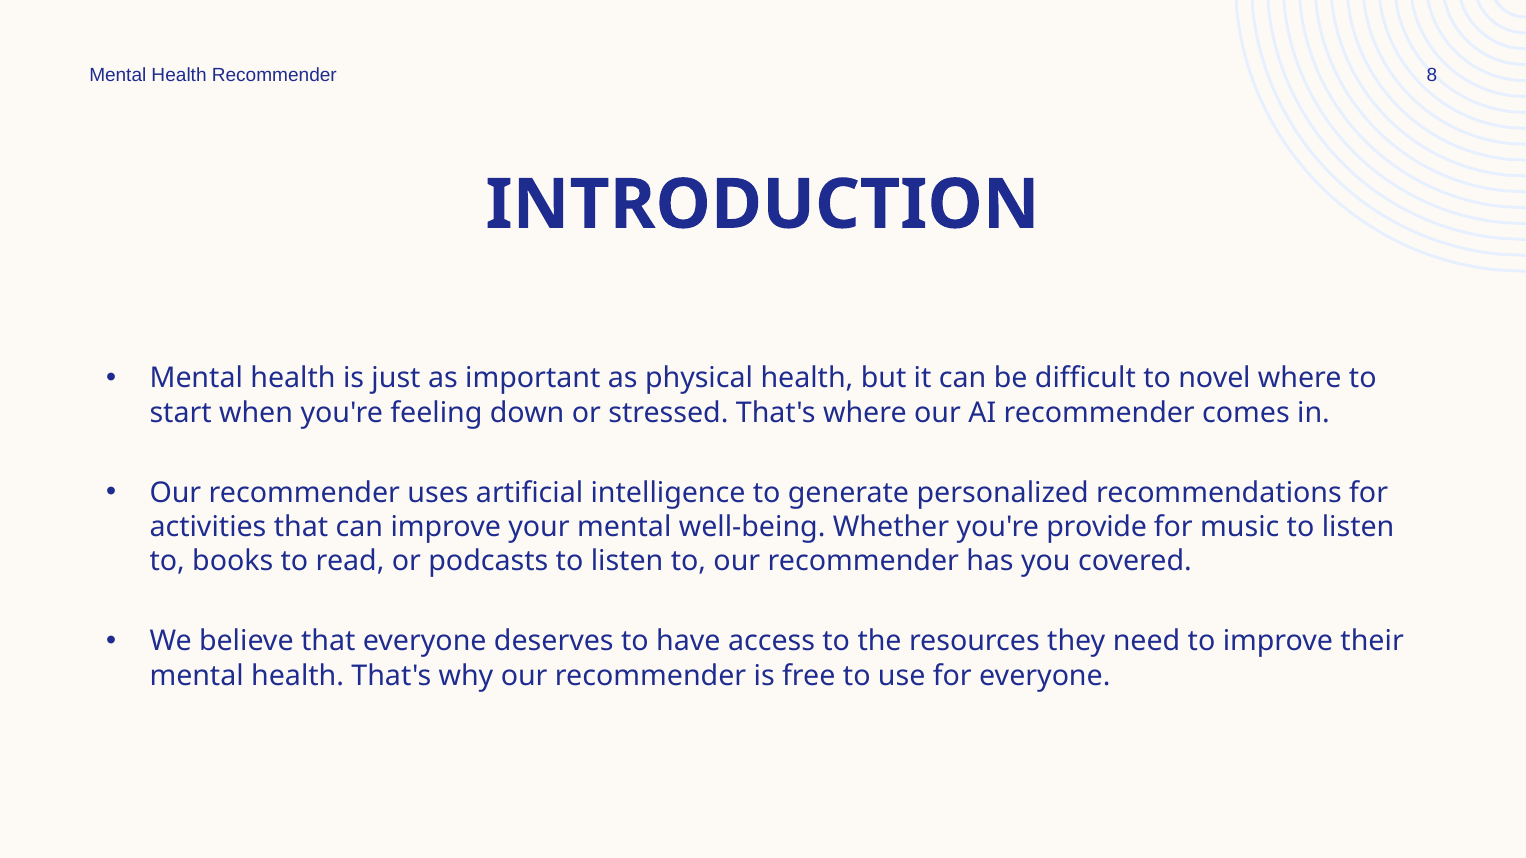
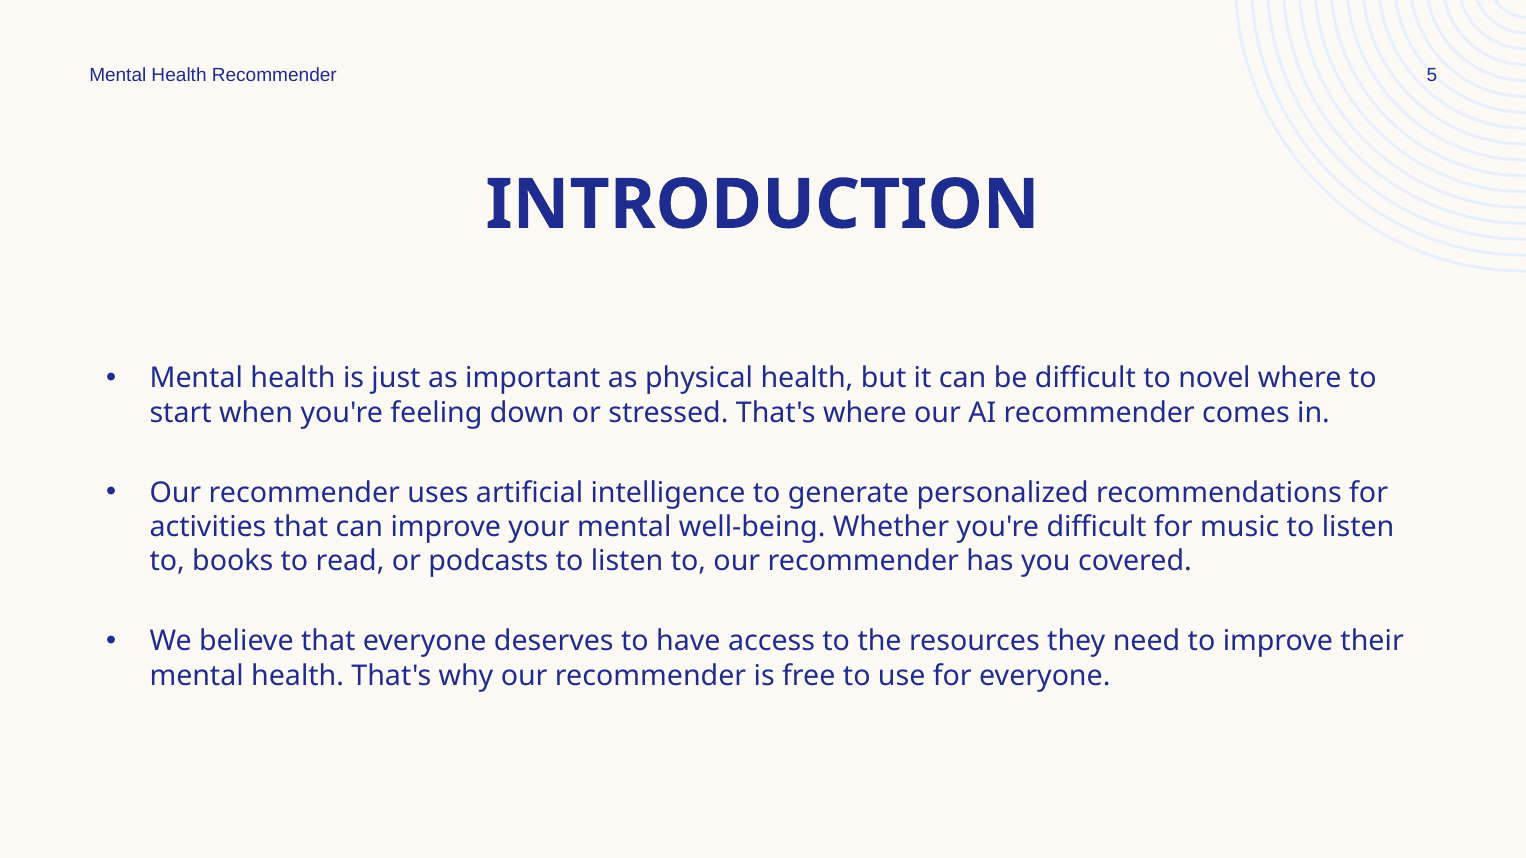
8: 8 -> 5
you're provide: provide -> difficult
